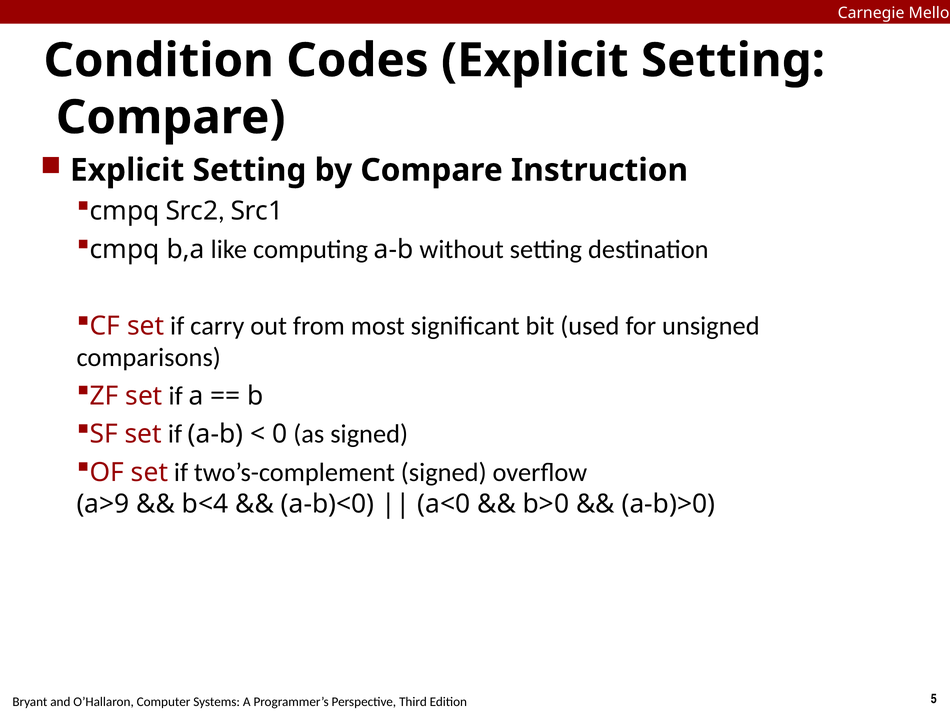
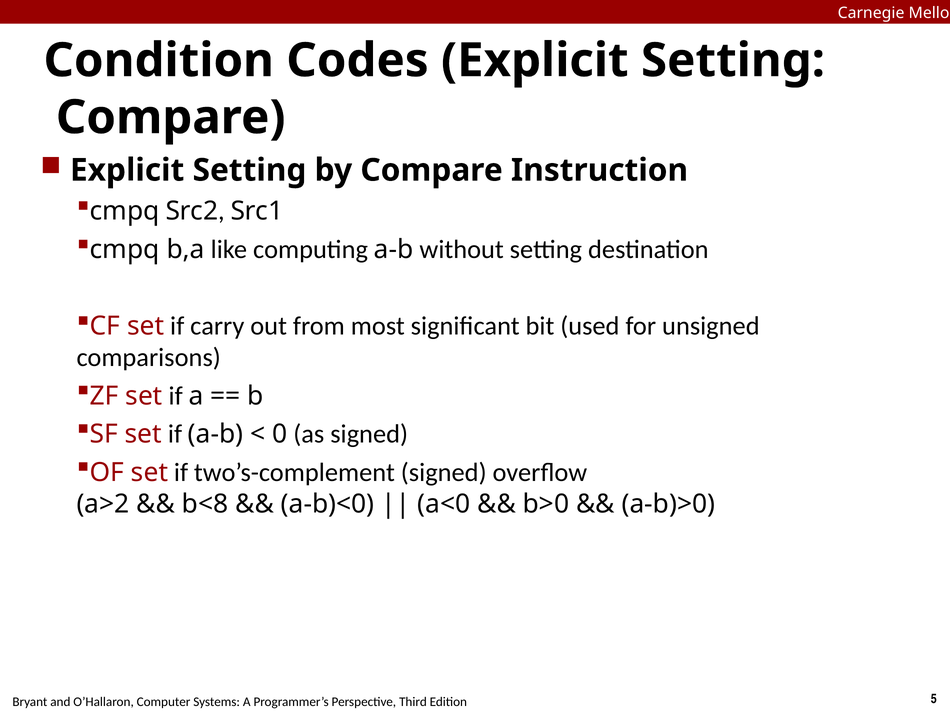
a>9: a>9 -> a>2
b<4: b<4 -> b<8
